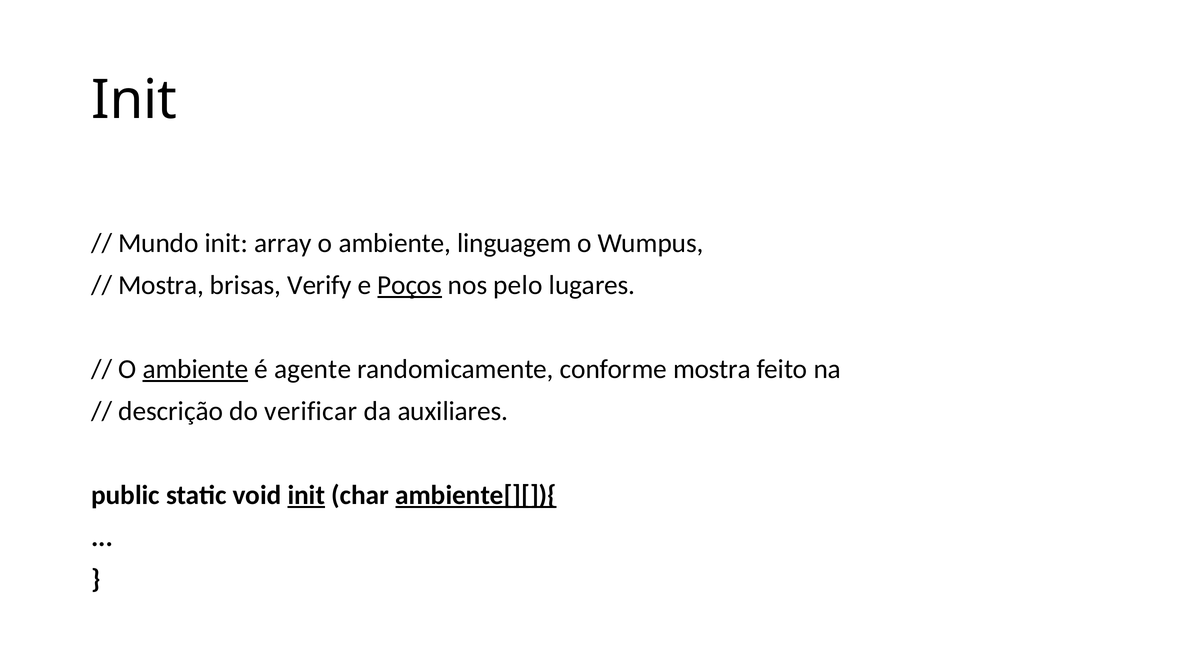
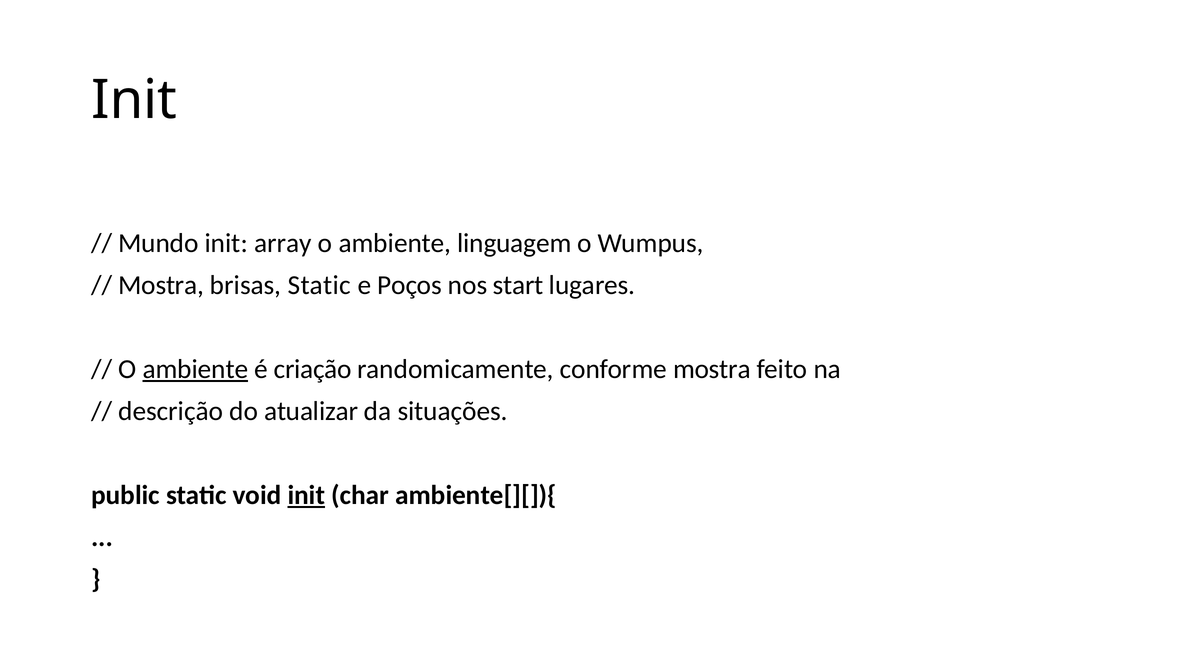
brisas Verify: Verify -> Static
Poços underline: present -> none
pelo: pelo -> start
agente: agente -> criação
verificar: verificar -> atualizar
auxiliares: auxiliares -> situações
ambiente[][]){ underline: present -> none
